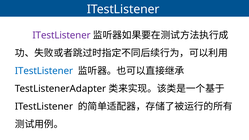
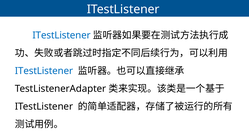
ITestListener at (62, 35) colour: purple -> blue
